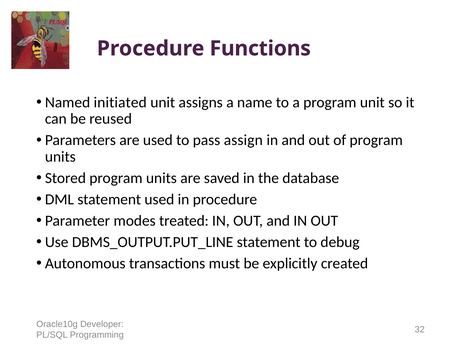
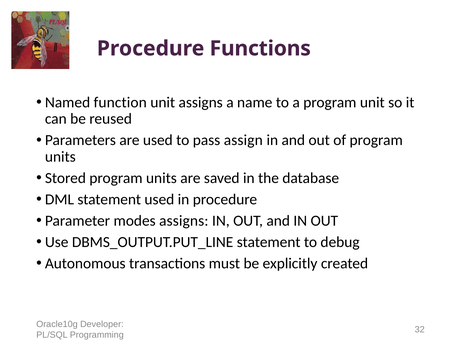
initiated: initiated -> function
modes treated: treated -> assigns
